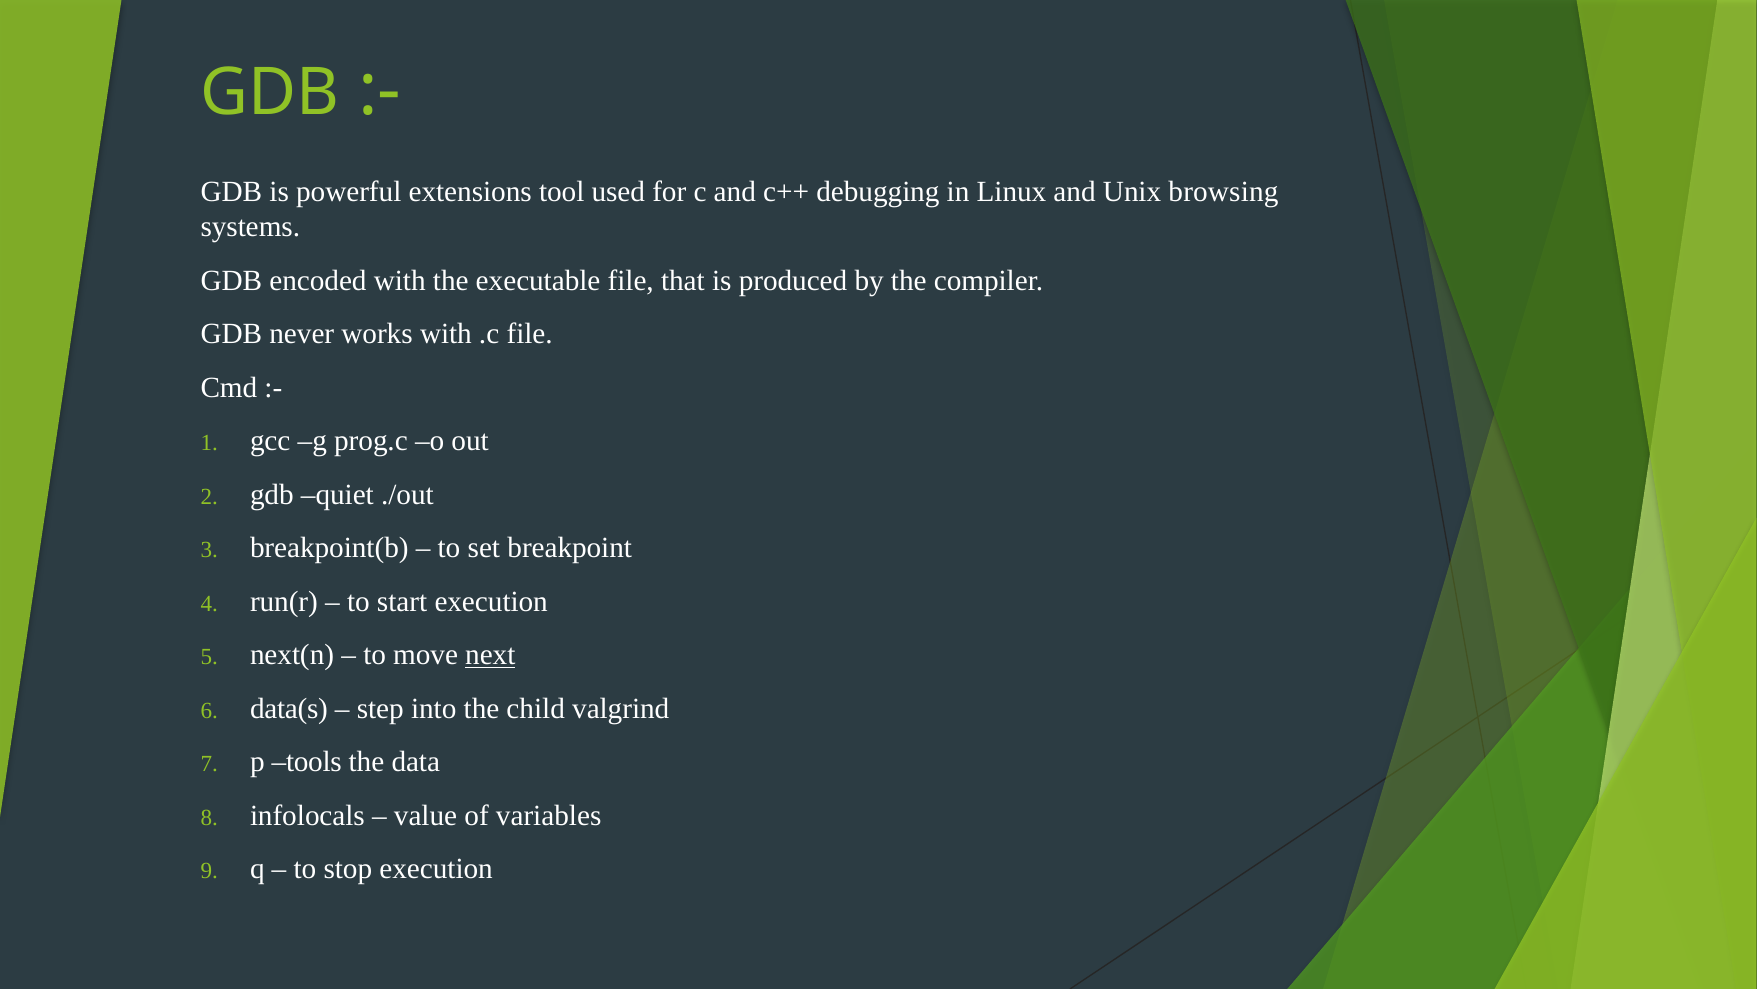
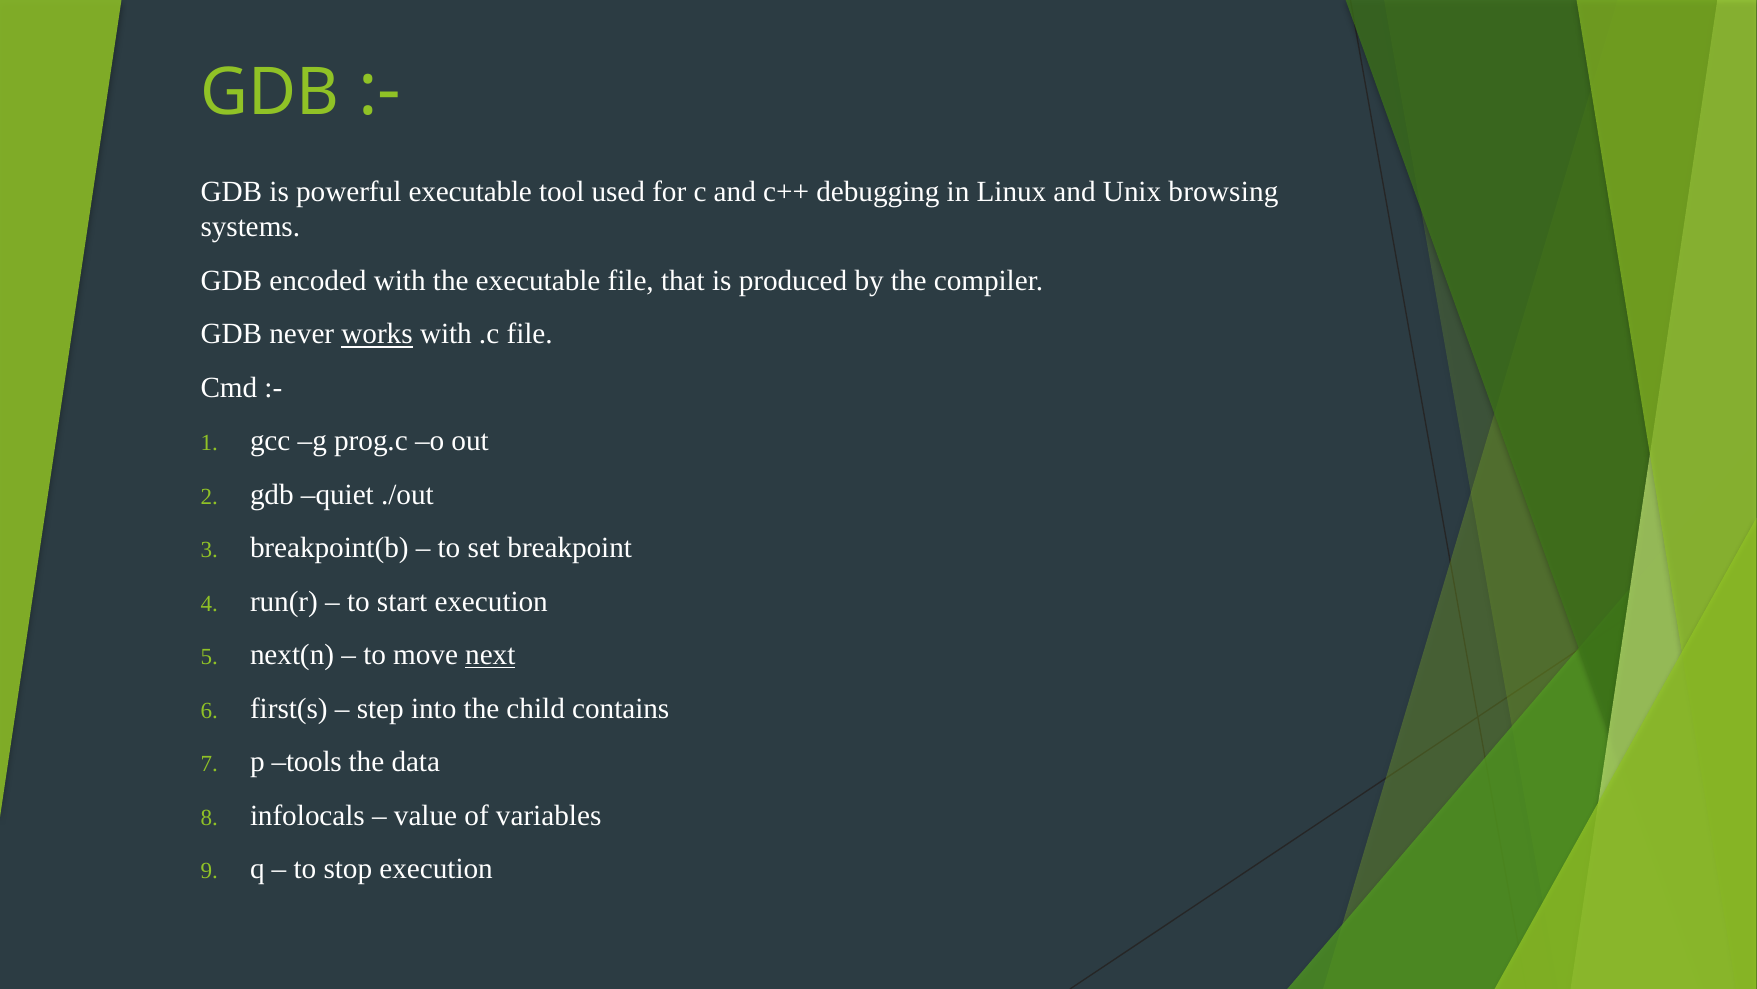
powerful extensions: extensions -> executable
works underline: none -> present
data(s: data(s -> first(s
valgrind: valgrind -> contains
